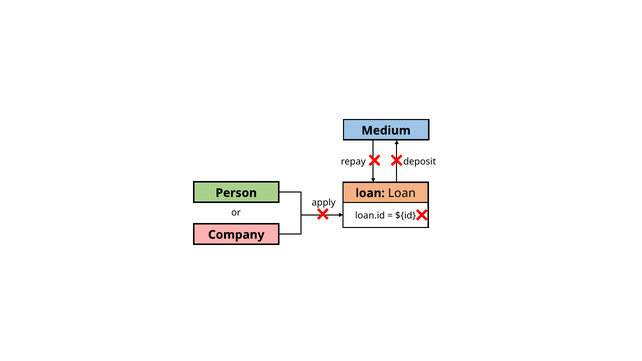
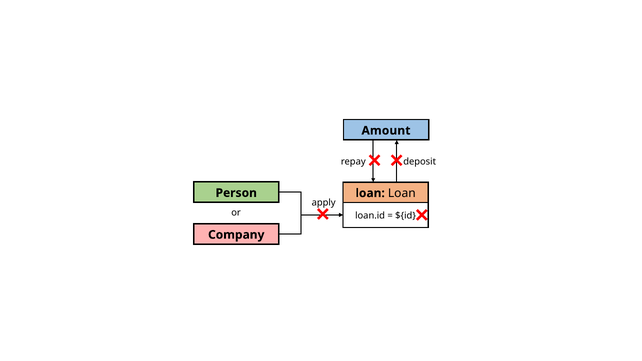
Medium: Medium -> Amount
